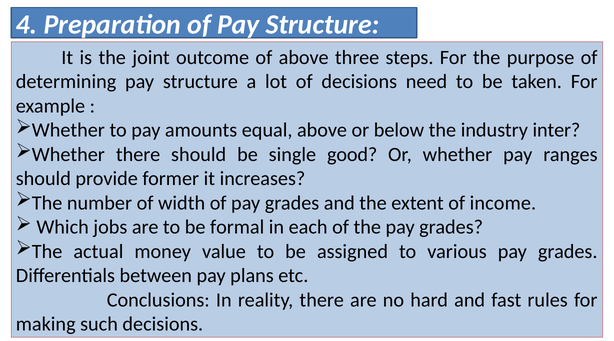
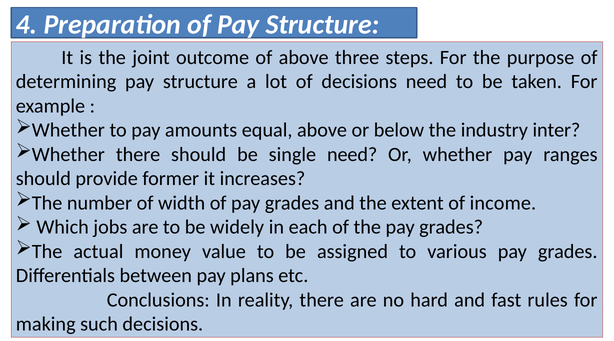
single good: good -> need
formal: formal -> widely
